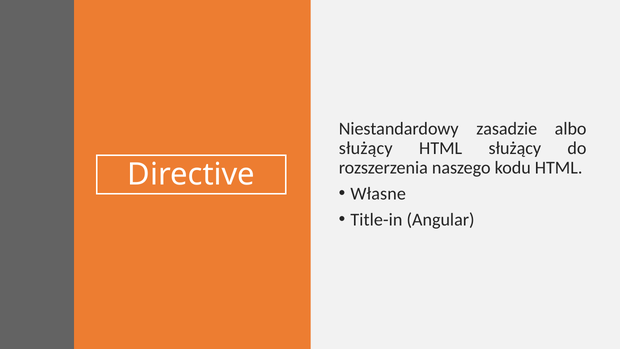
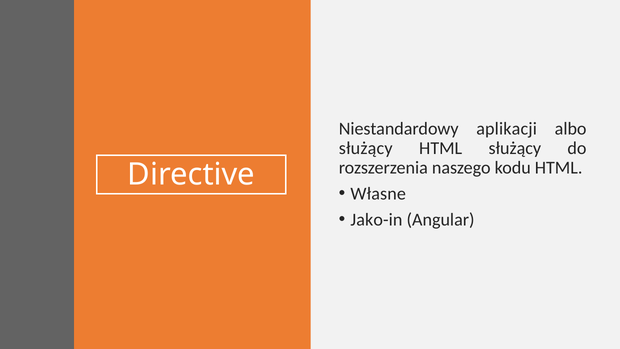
zasadzie: zasadzie -> aplikacji
Title-in: Title-in -> Jako-in
